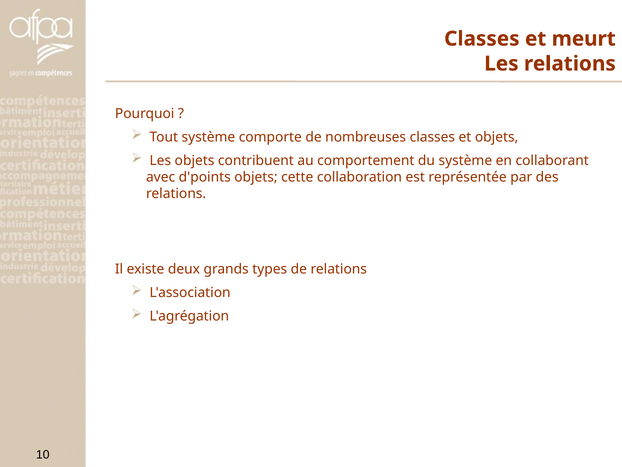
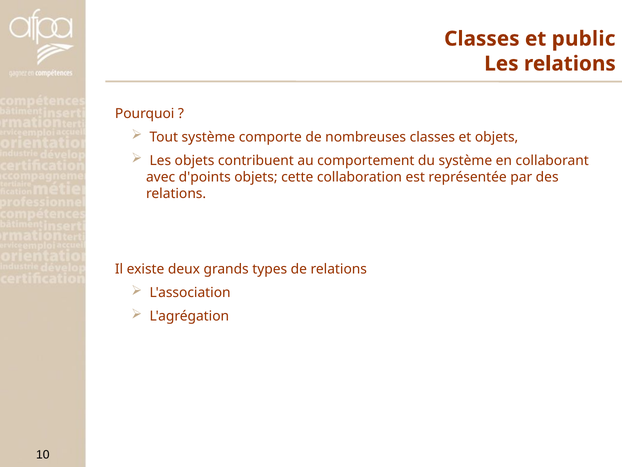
meurt: meurt -> public
